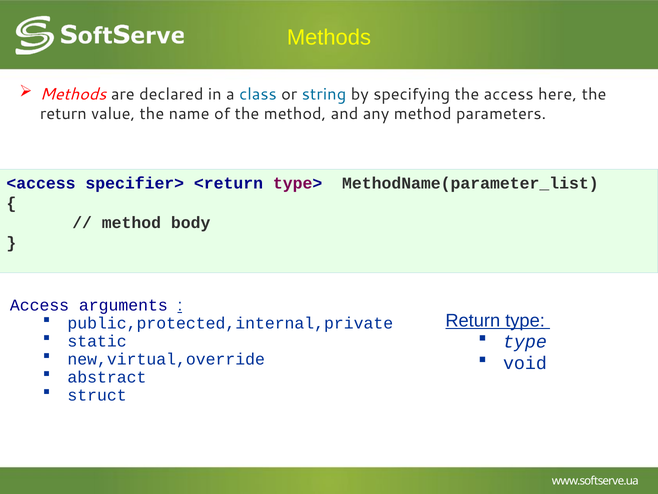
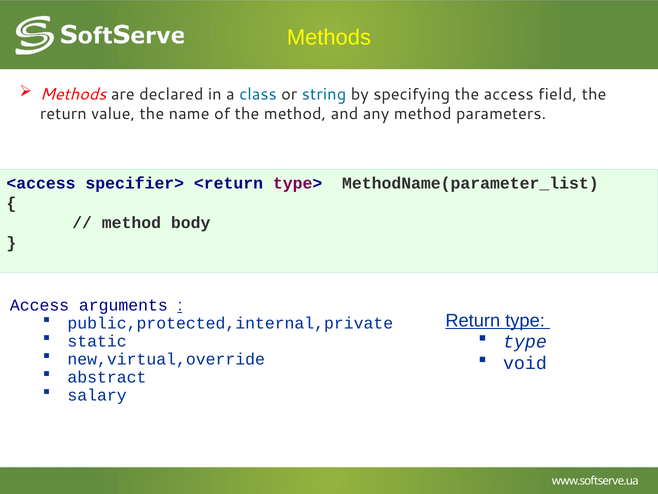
here: here -> field
struct: struct -> salary
